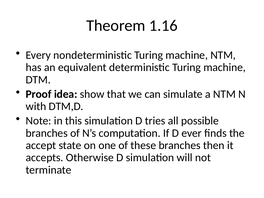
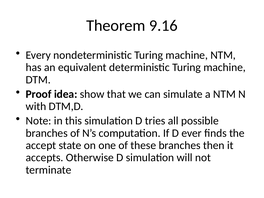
1.16: 1.16 -> 9.16
